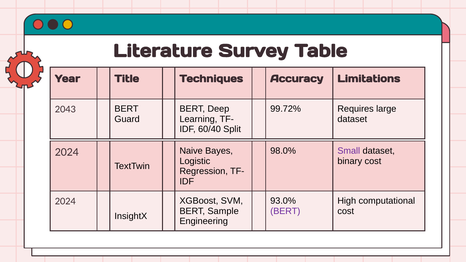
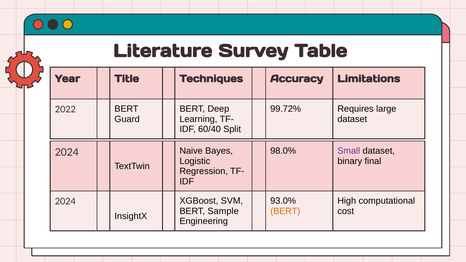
2043: 2043 -> 2022
binary cost: cost -> final
BERT at (285, 211) colour: purple -> orange
